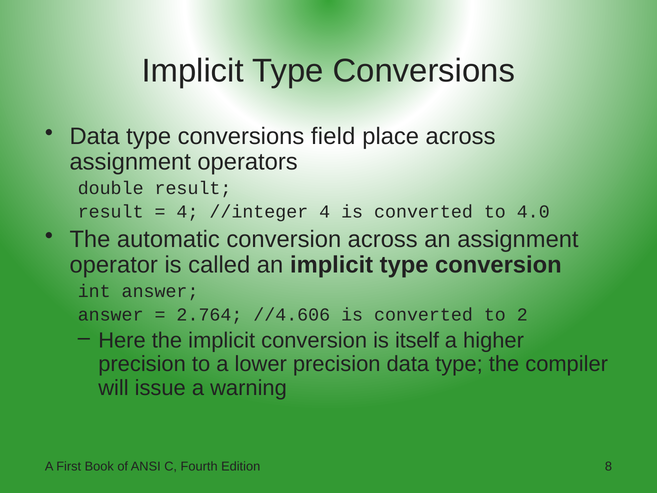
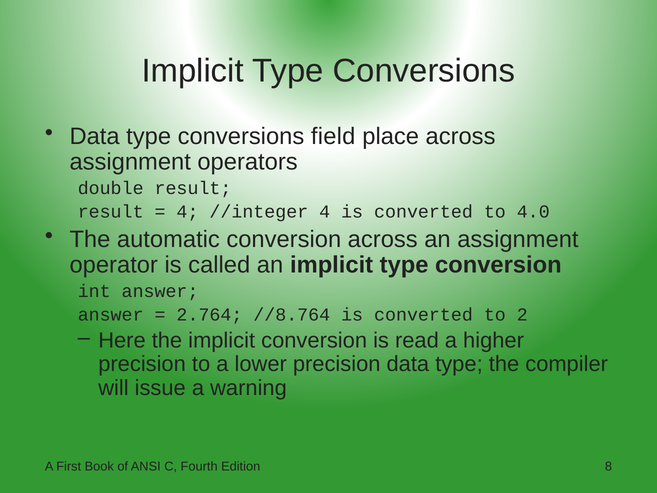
//4.606: //4.606 -> //8.764
itself: itself -> read
